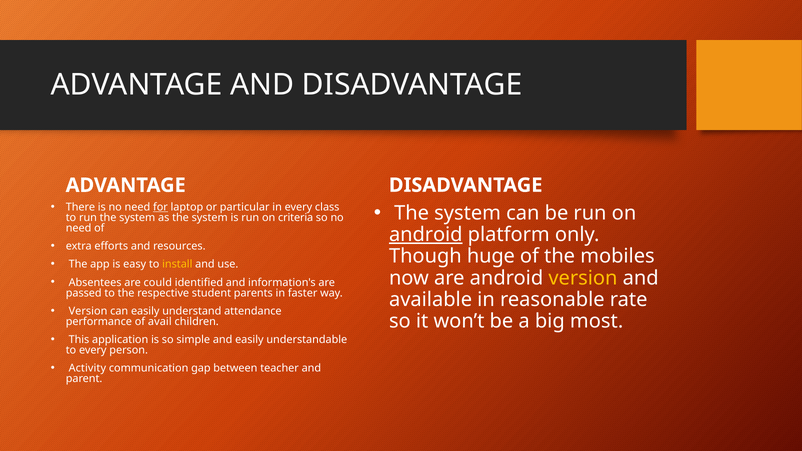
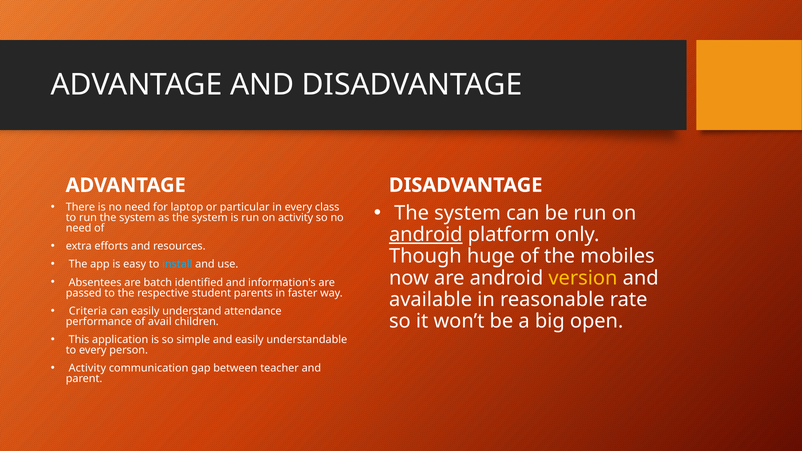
for underline: present -> none
on criteria: criteria -> activity
install colour: yellow -> light blue
could: could -> batch
Version at (88, 311): Version -> Criteria
most: most -> open
